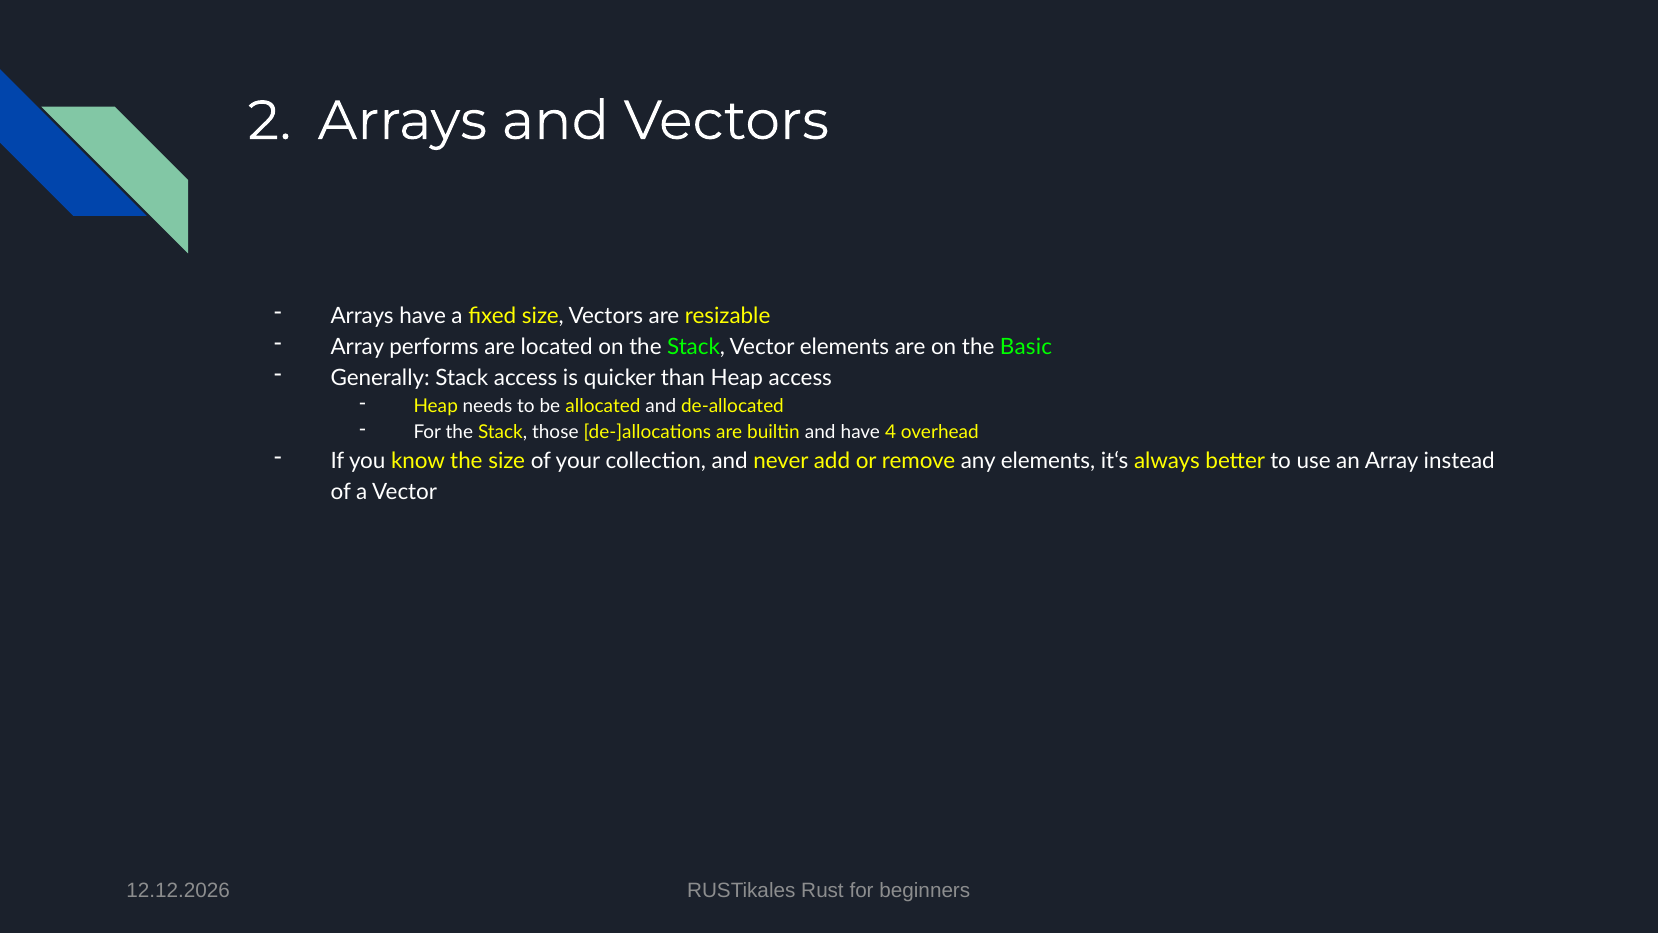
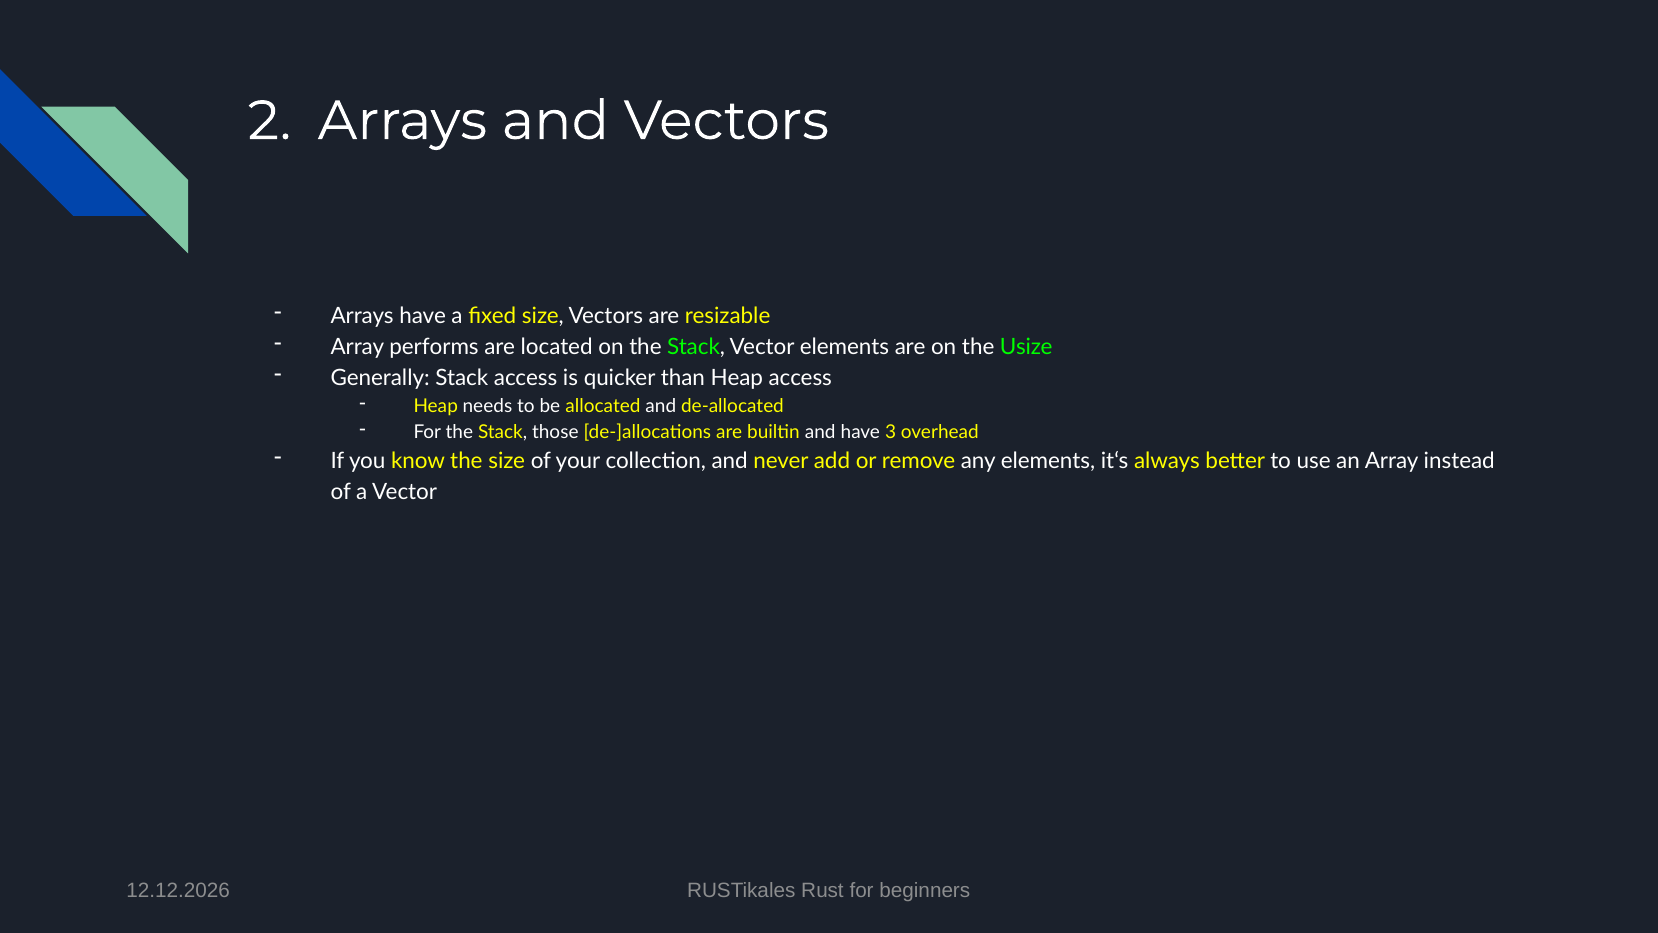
Basic: Basic -> Usize
4: 4 -> 3
